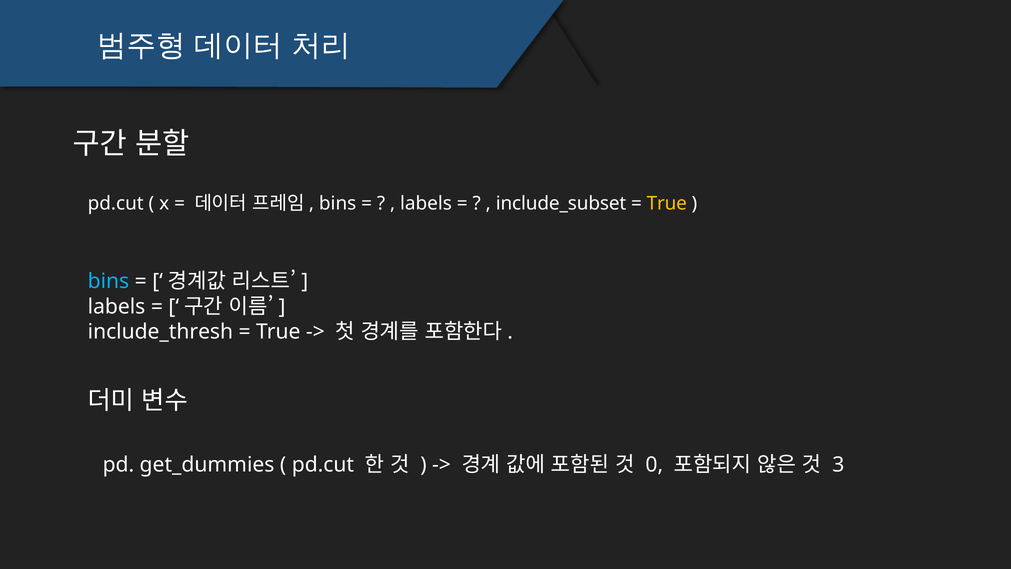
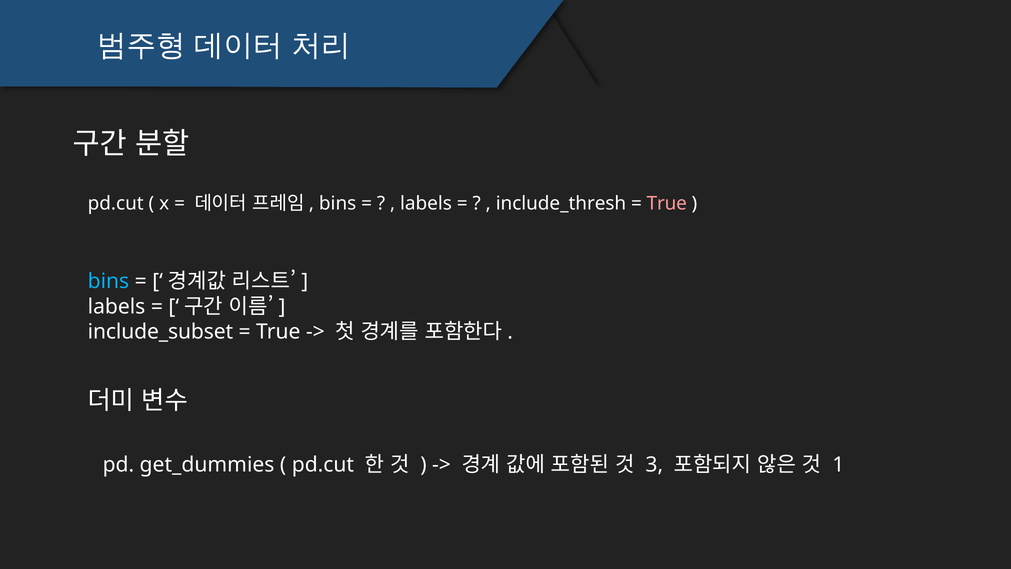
include_subset: include_subset -> include_thresh
True at (667, 203) colour: yellow -> pink
include_thresh: include_thresh -> include_subset
0: 0 -> 3
3: 3 -> 1
